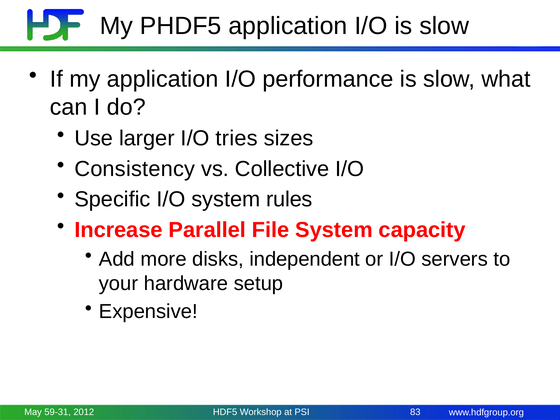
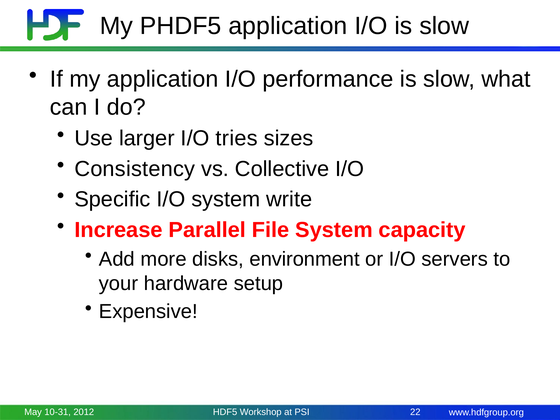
rules: rules -> write
independent: independent -> environment
59-31: 59-31 -> 10-31
83: 83 -> 22
